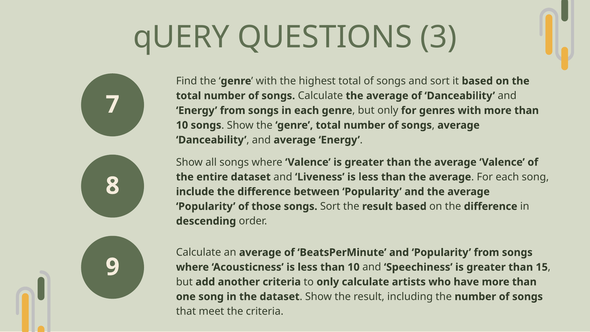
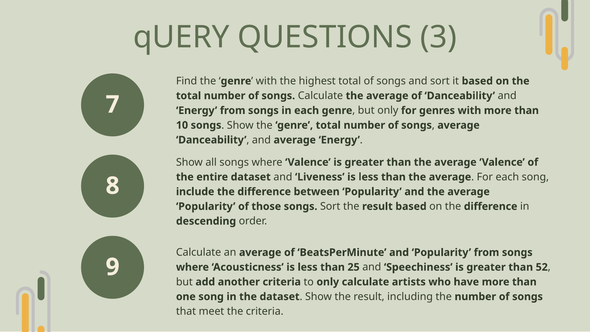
less than 10: 10 -> 25
15: 15 -> 52
